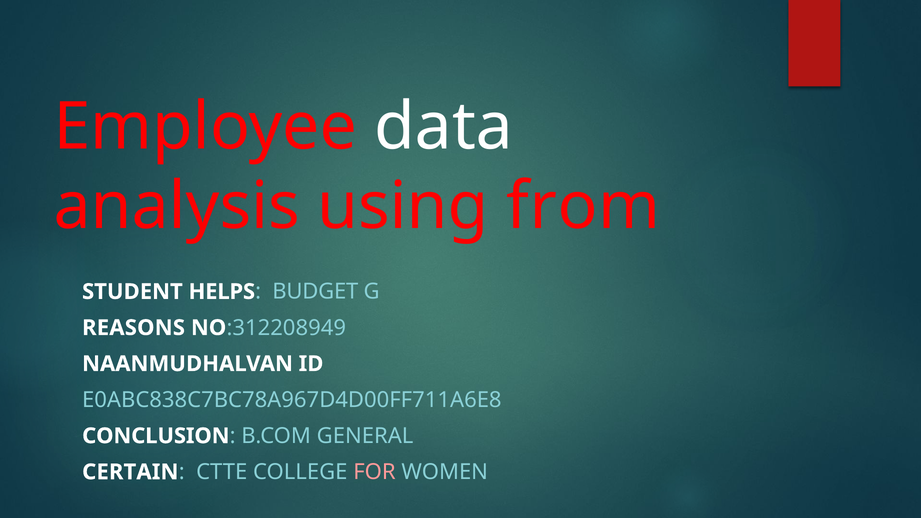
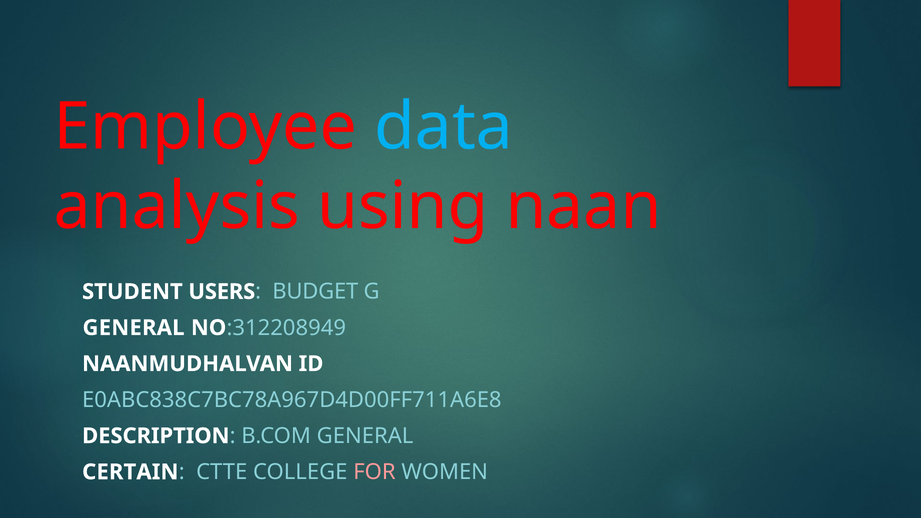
data colour: white -> light blue
from: from -> naan
HELPS: HELPS -> USERS
REASONS at (134, 328): REASONS -> GENERAL
CONCLUSION: CONCLUSION -> DESCRIPTION
